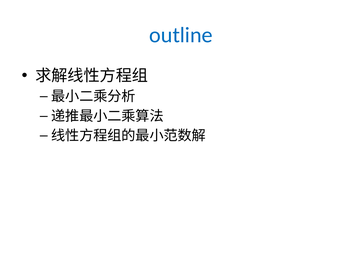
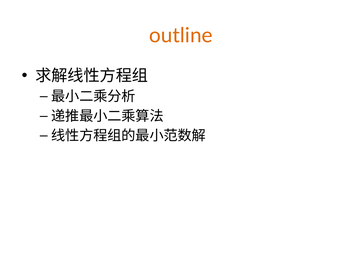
outline colour: blue -> orange
